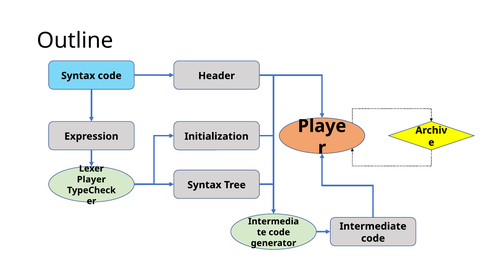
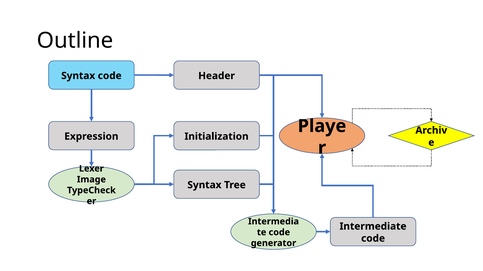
Player: Player -> Image
